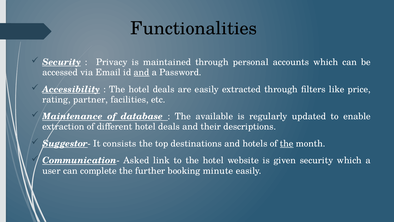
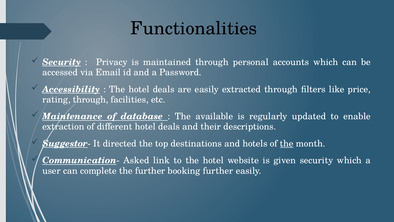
and at (142, 72) underline: present -> none
rating partner: partner -> through
consists: consists -> directed
booking minute: minute -> further
